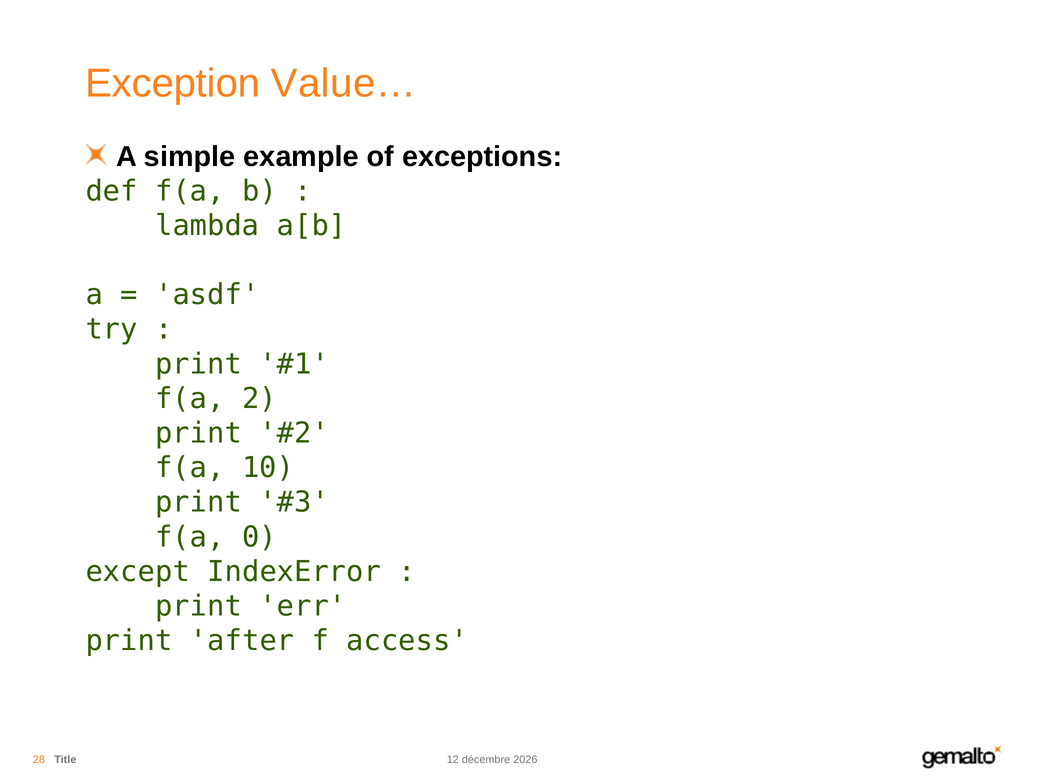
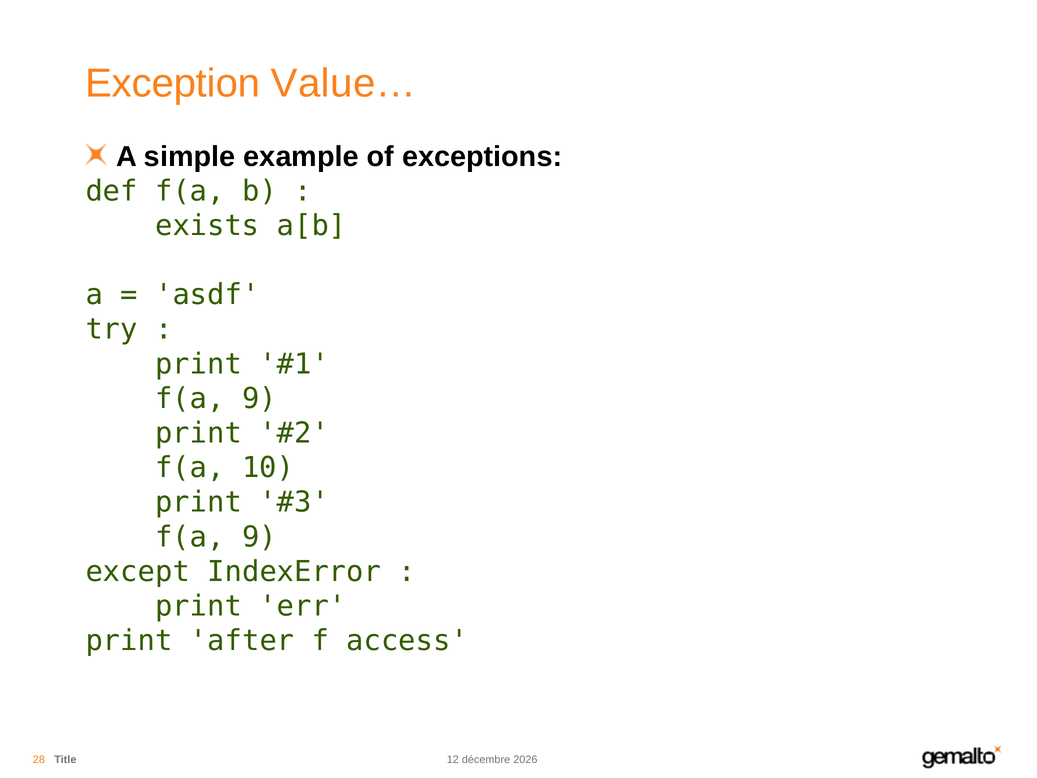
lambda: lambda -> exists
2 at (259, 399): 2 -> 9
0 at (259, 537): 0 -> 9
